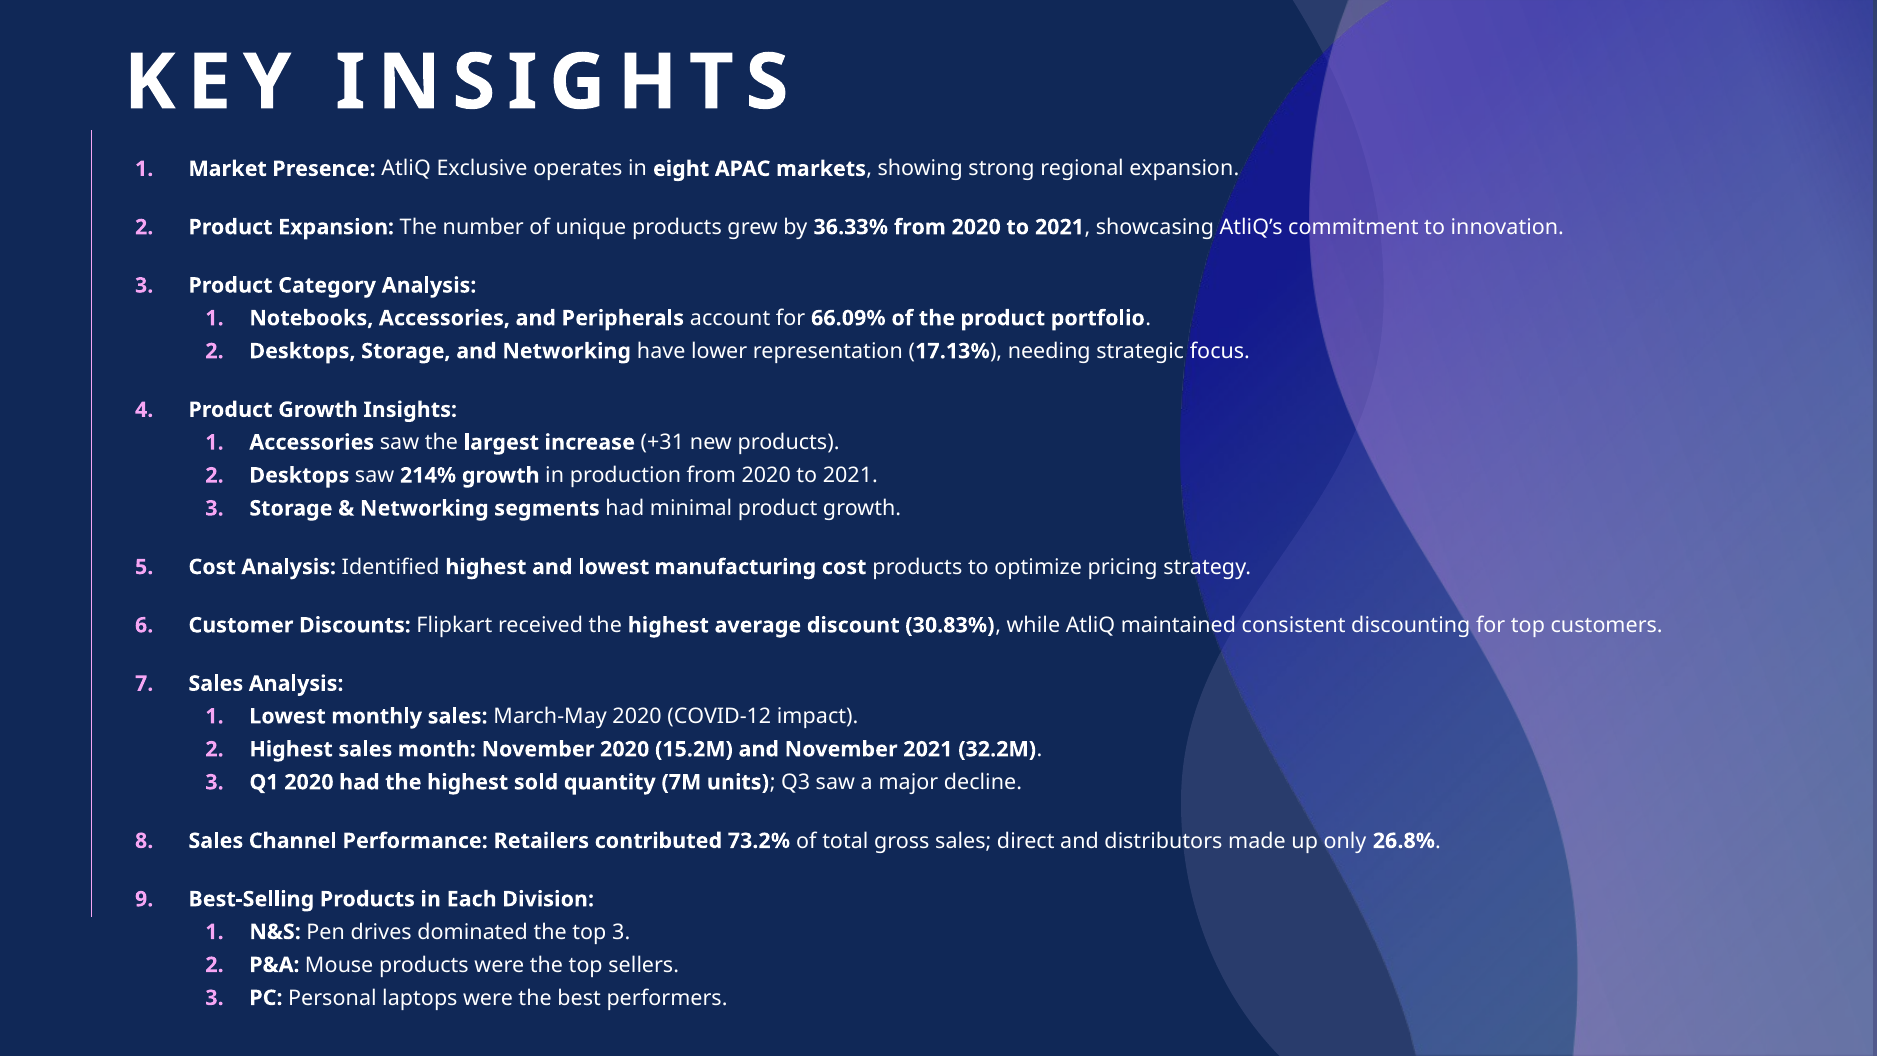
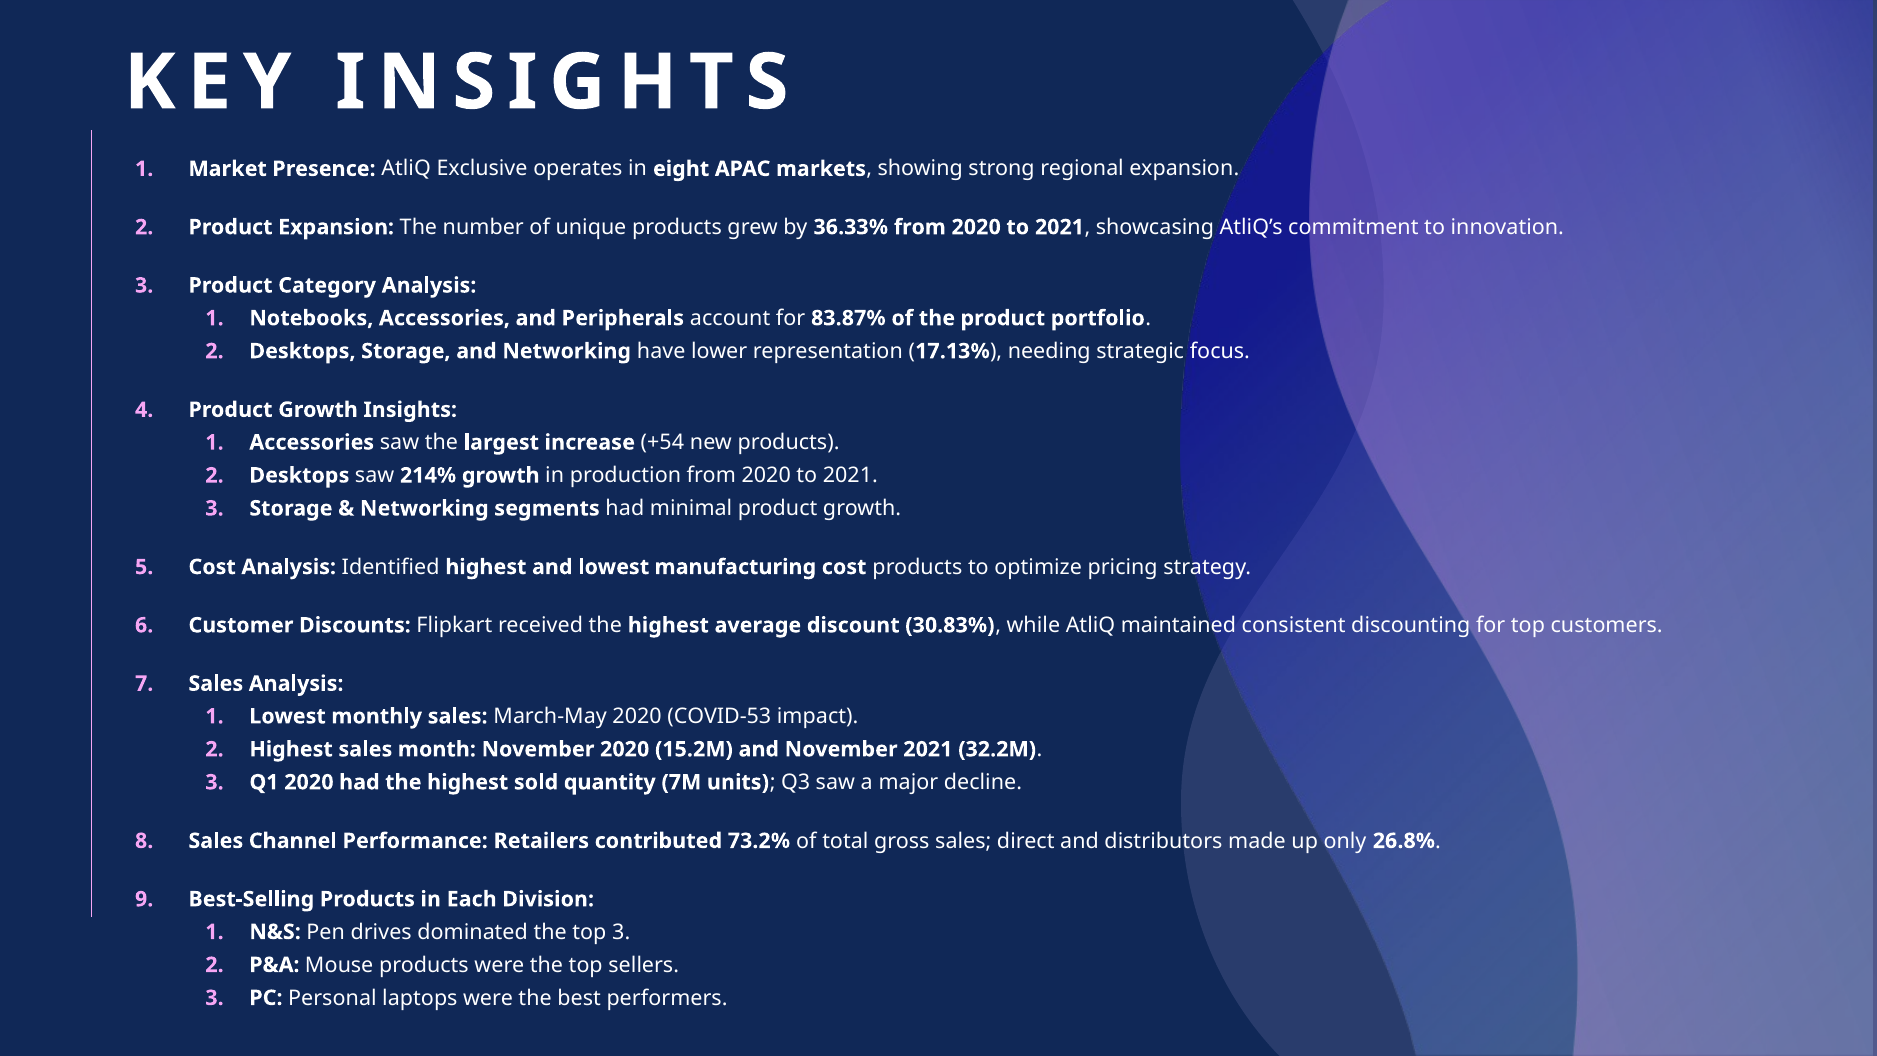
66.09%: 66.09% -> 83.87%
+31: +31 -> +54
COVID-12: COVID-12 -> COVID-53
